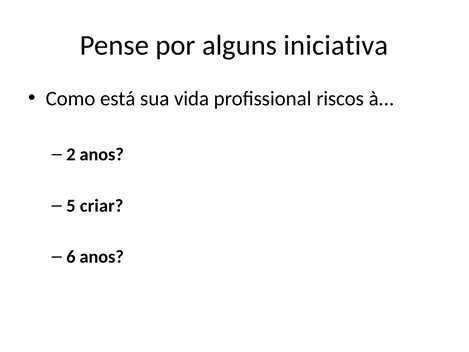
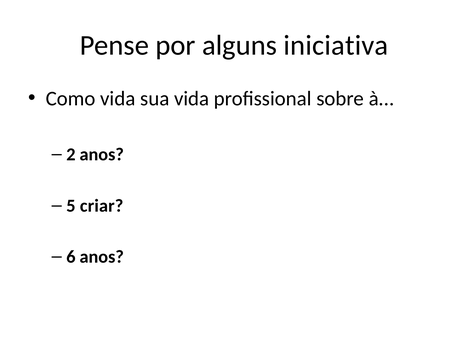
Como está: está -> vida
riscos: riscos -> sobre
